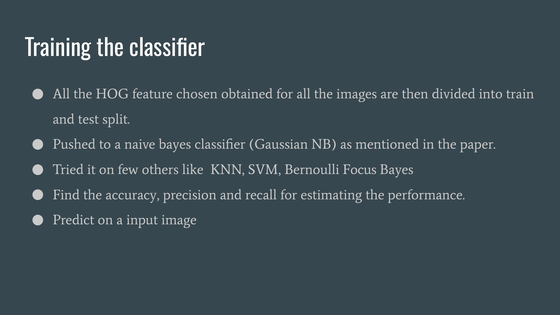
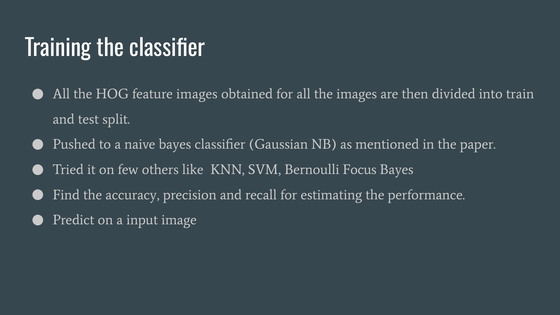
feature chosen: chosen -> images
